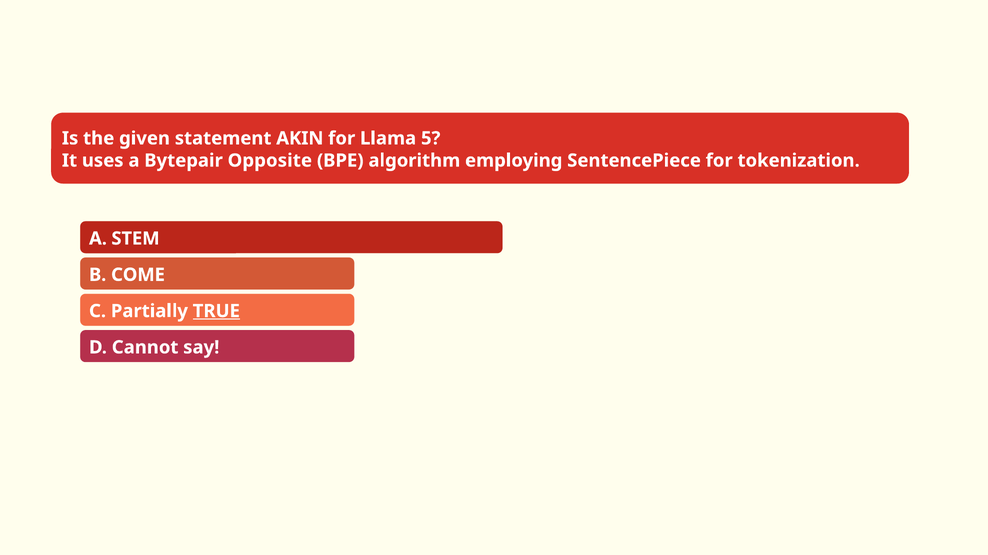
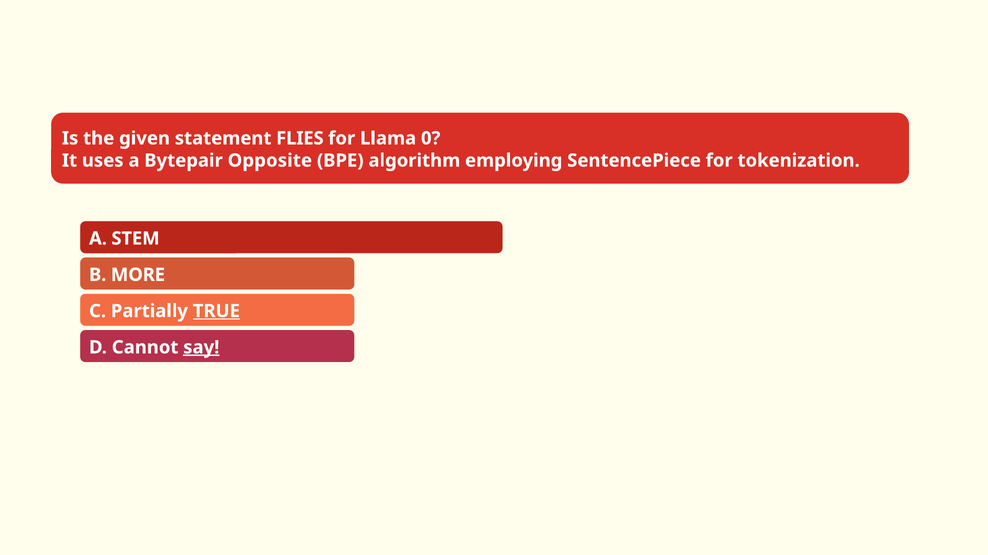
AKIN: AKIN -> FLIES
5: 5 -> 0
COME: COME -> MORE
say underline: none -> present
